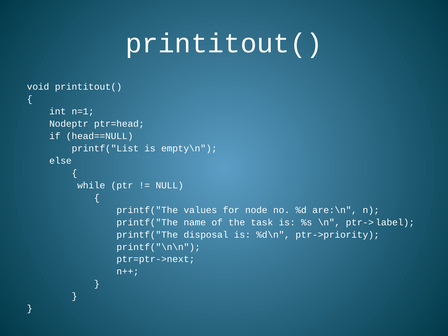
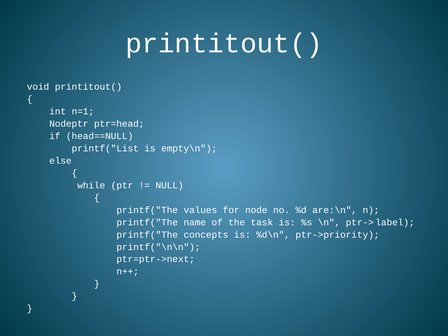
disposal: disposal -> concepts
